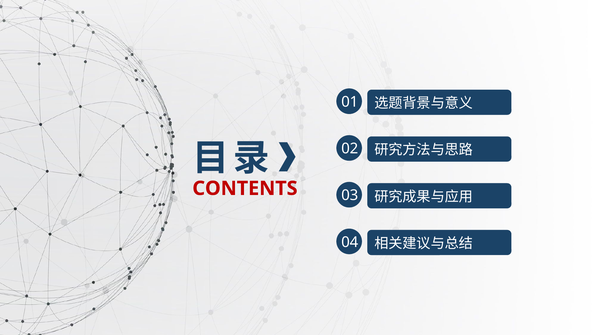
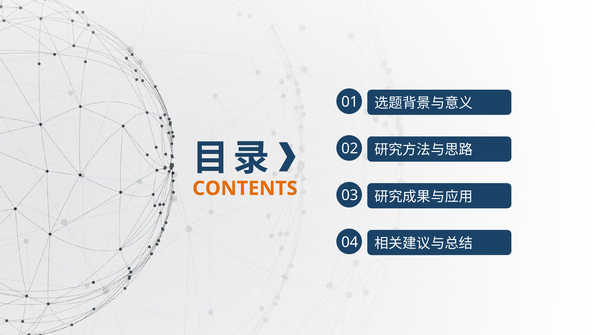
CONTENTS colour: red -> orange
